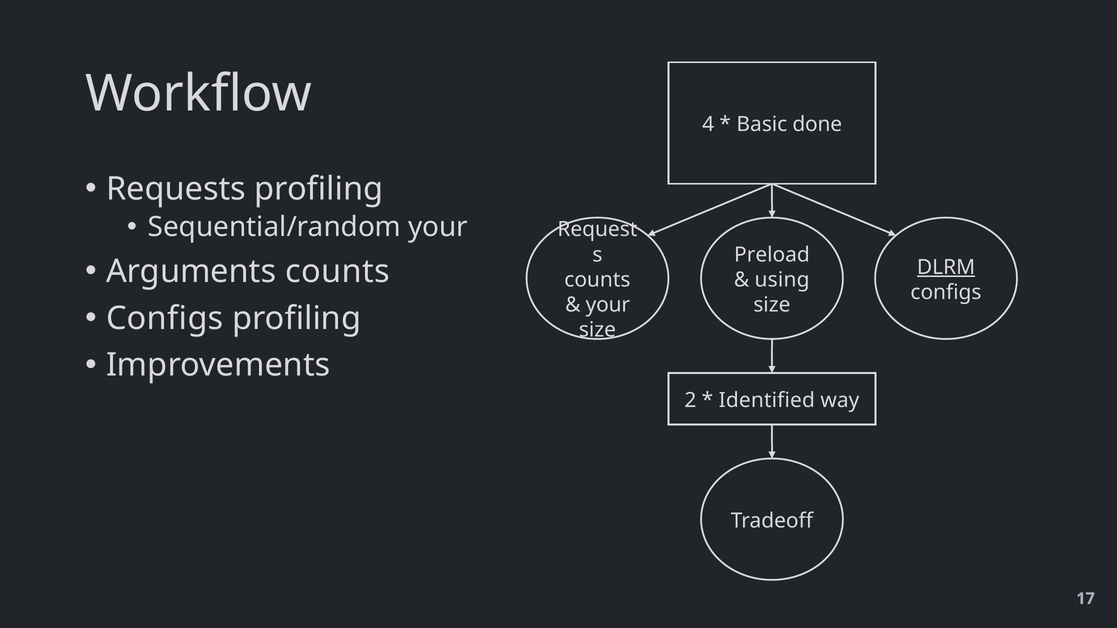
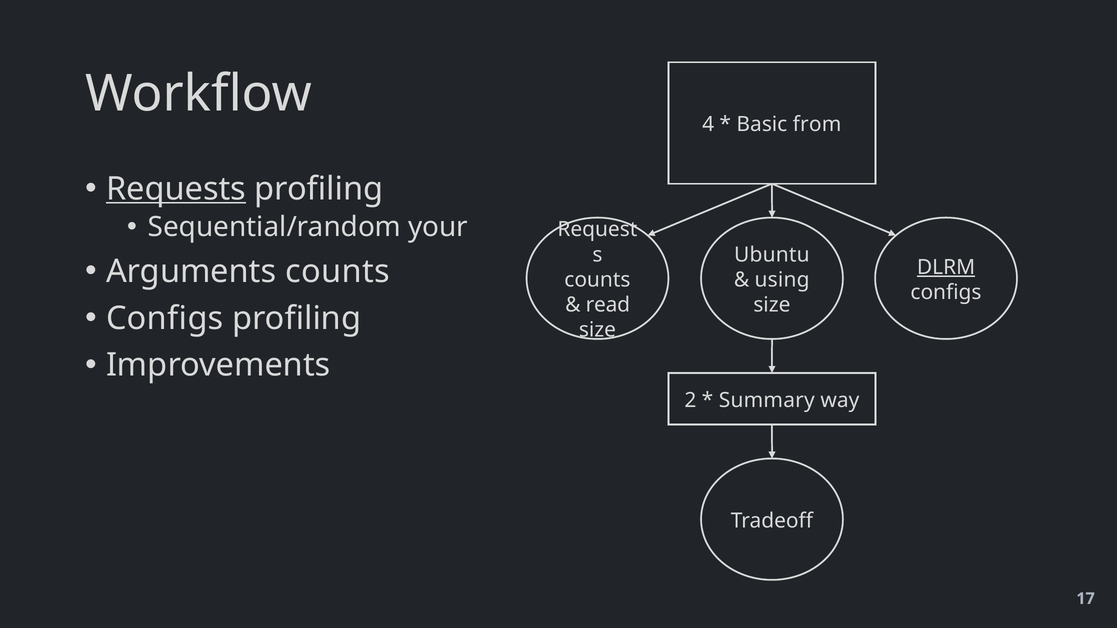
done: done -> from
Requests underline: none -> present
Preload: Preload -> Ubuntu
your at (608, 305): your -> read
Identified: Identified -> Summary
